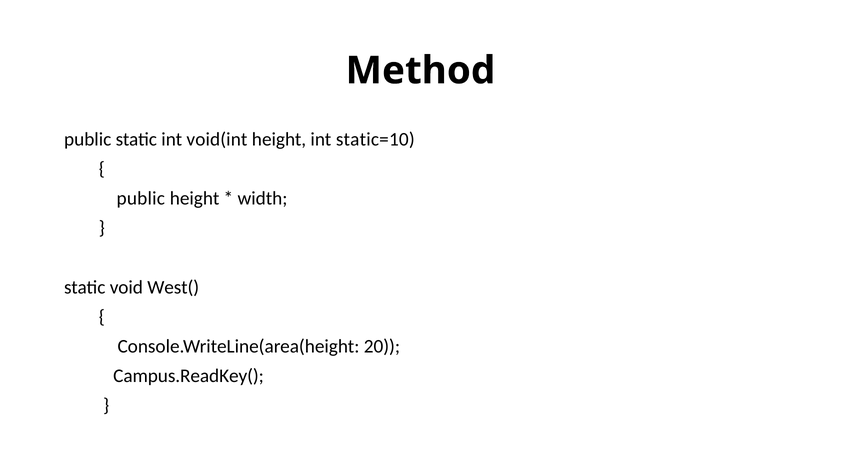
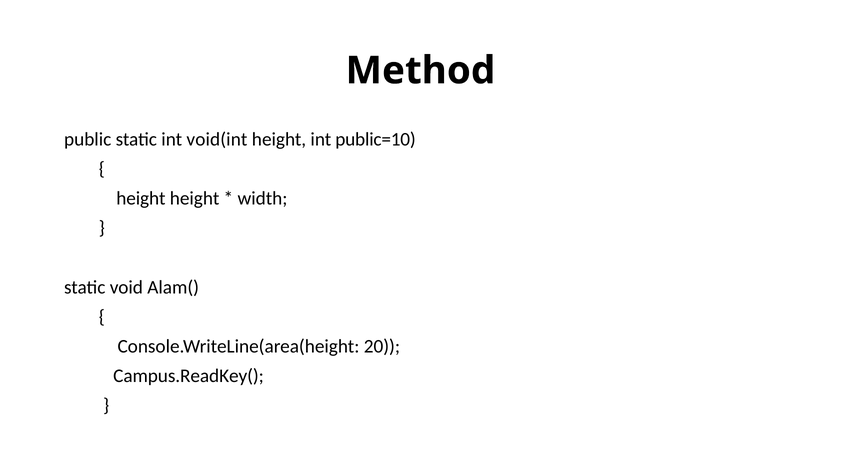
static=10: static=10 -> public=10
public at (141, 199): public -> height
West(: West( -> Alam(
